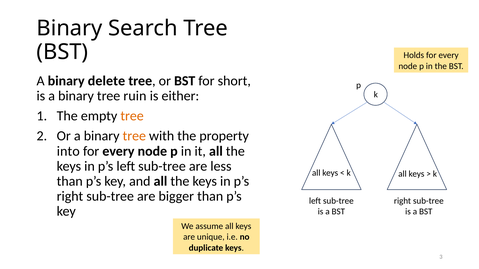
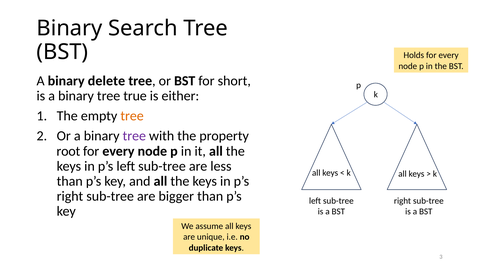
ruin: ruin -> true
tree at (134, 136) colour: orange -> purple
into: into -> root
